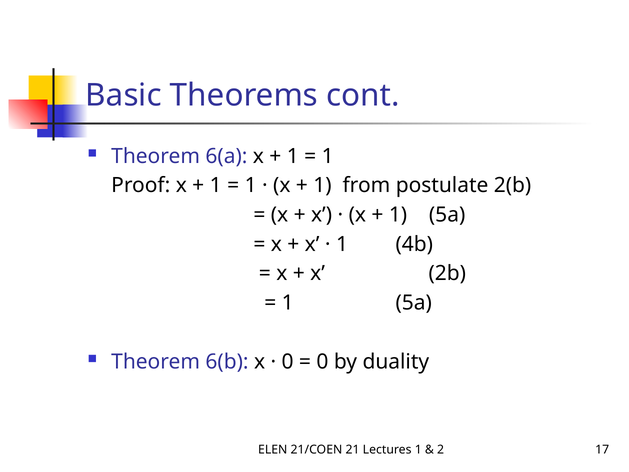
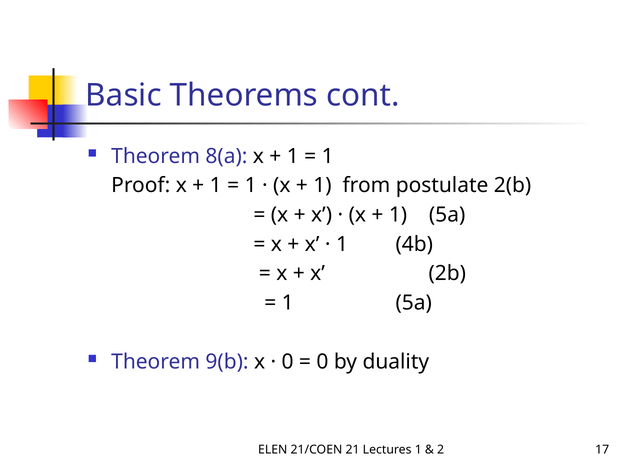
6(a: 6(a -> 8(a
6(b: 6(b -> 9(b
